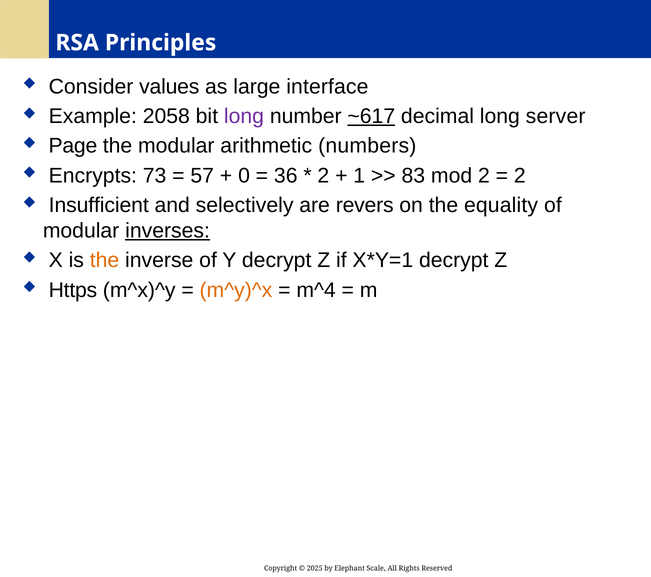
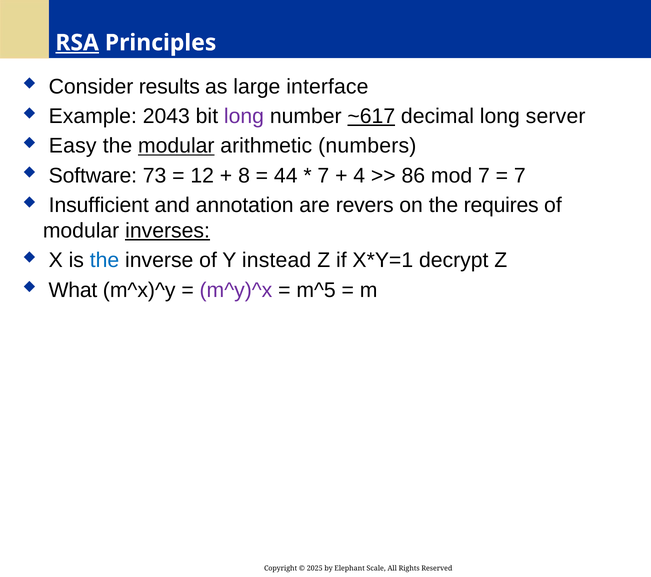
RSA underline: none -> present
values: values -> results
2058: 2058 -> 2043
Page: Page -> Easy
modular at (176, 146) underline: none -> present
Encrypts: Encrypts -> Software
57: 57 -> 12
0: 0 -> 8
36: 36 -> 44
2 at (323, 175): 2 -> 7
1: 1 -> 4
83: 83 -> 86
mod 2: 2 -> 7
2 at (520, 175): 2 -> 7
selectively: selectively -> annotation
equality: equality -> requires
the at (104, 260) colour: orange -> blue
Y decrypt: decrypt -> instead
Https: Https -> What
m^y)^x colour: orange -> purple
m^4: m^4 -> m^5
